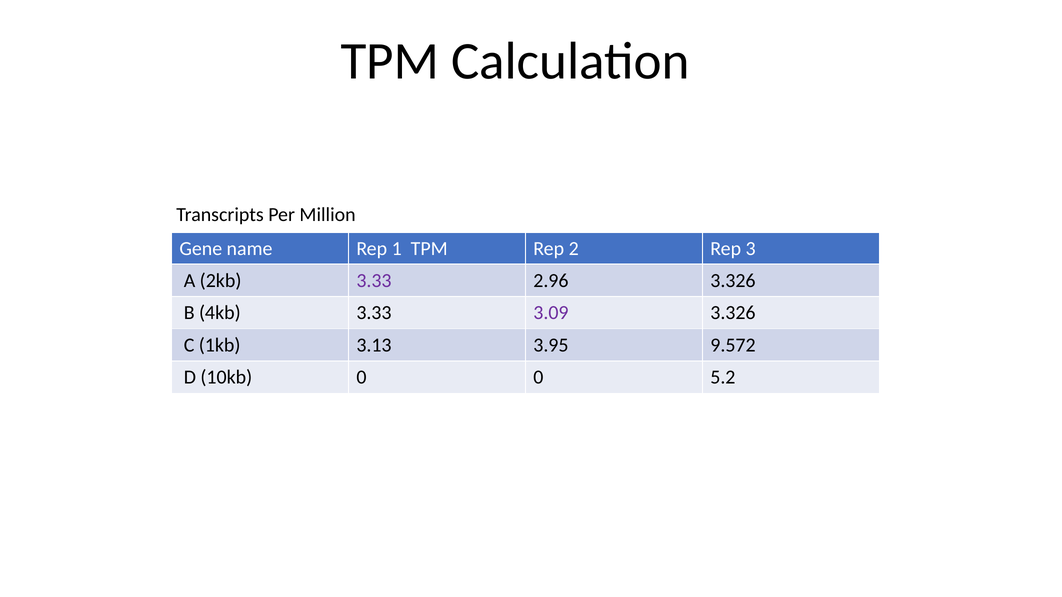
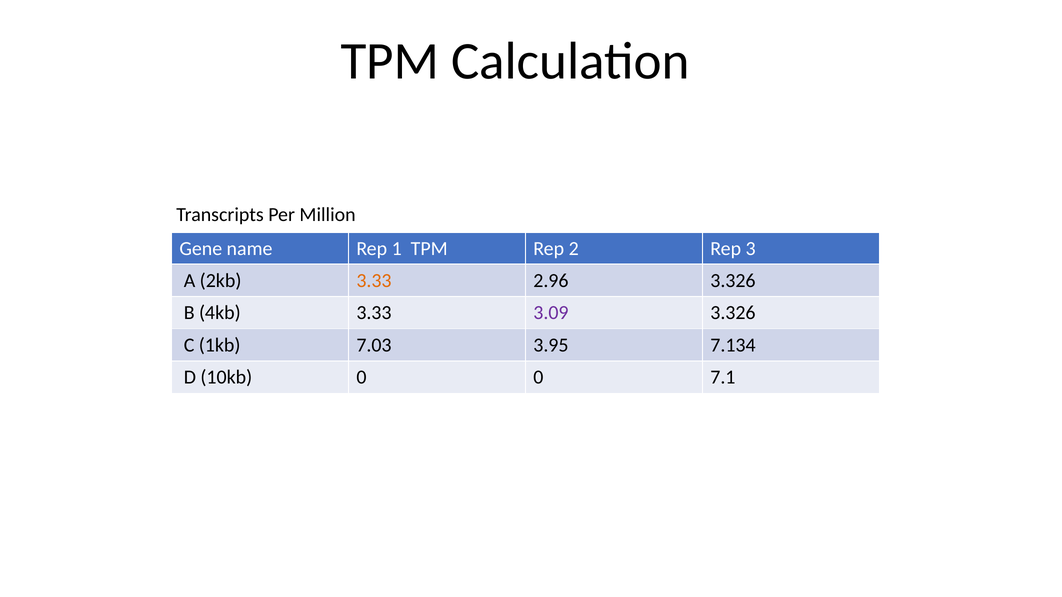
3.33 at (374, 281) colour: purple -> orange
3.13: 3.13 -> 7.03
9.572: 9.572 -> 7.134
5.2: 5.2 -> 7.1
